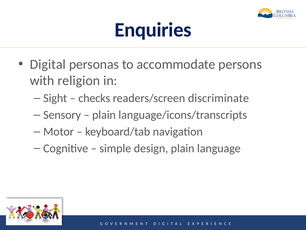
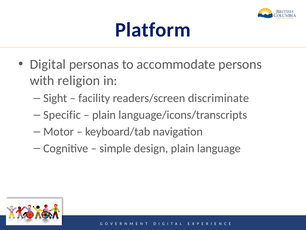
Enquiries: Enquiries -> Platform
checks: checks -> facility
Sensory: Sensory -> Specific
